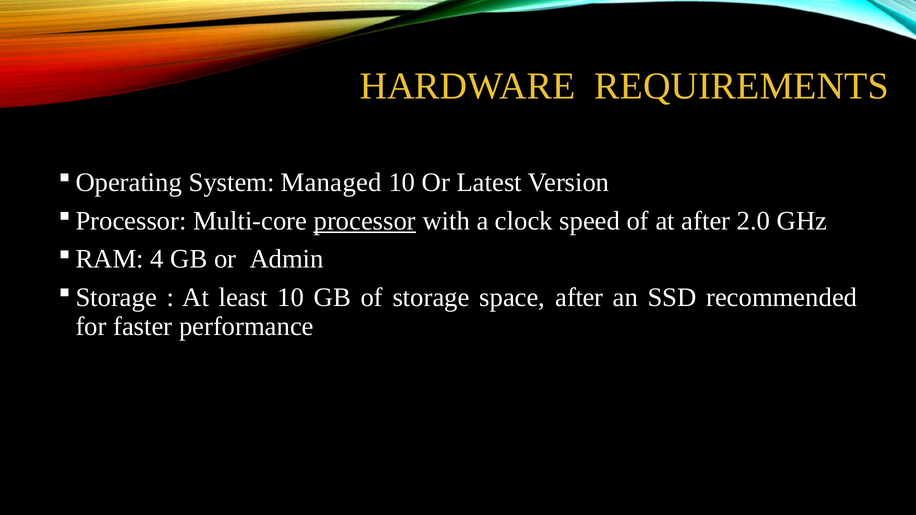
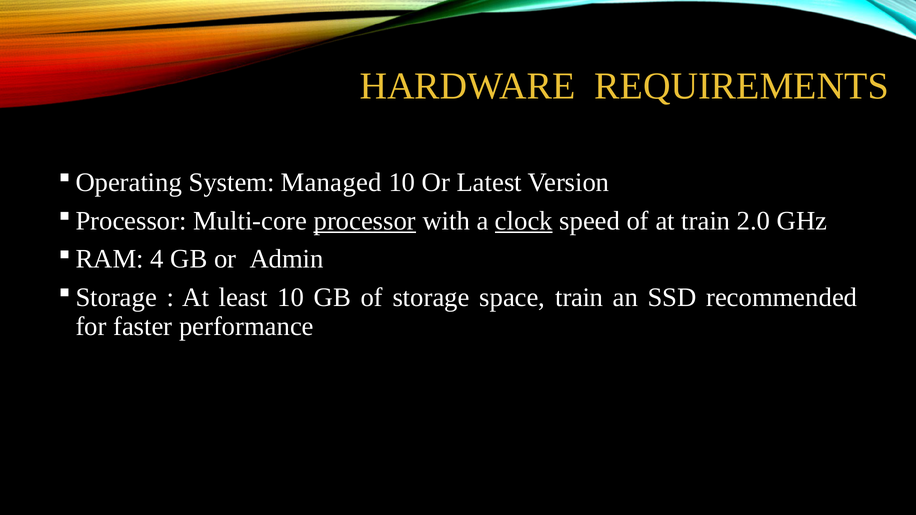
clock underline: none -> present
at after: after -> train
space after: after -> train
